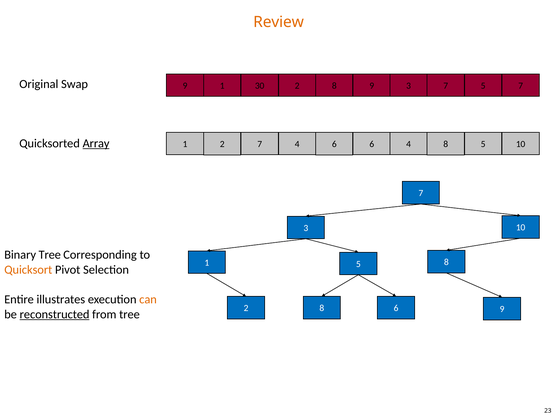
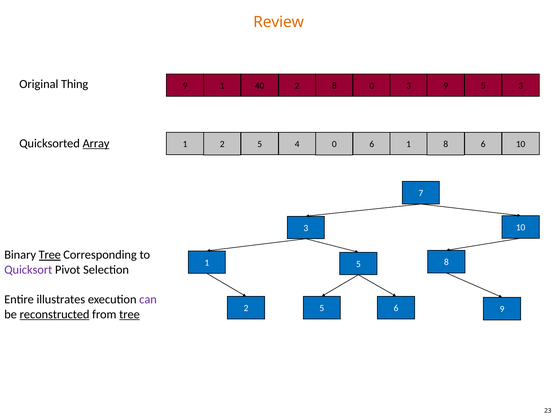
Swap: Swap -> Thing
30: 30 -> 40
2 8 9: 9 -> 0
3 7: 7 -> 9
5 7: 7 -> 3
7 at (260, 144): 7 -> 5
4 6: 6 -> 0
6 4: 4 -> 1
5 at (483, 144): 5 -> 6
Tree at (50, 255) underline: none -> present
Quicksort colour: orange -> purple
can colour: orange -> purple
8 at (322, 308): 8 -> 5
tree at (130, 314) underline: none -> present
